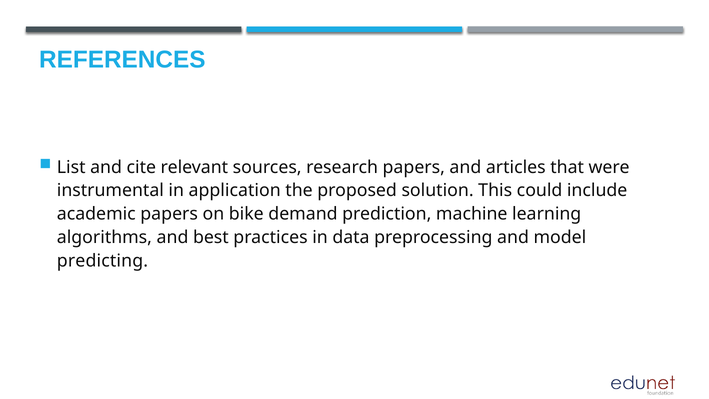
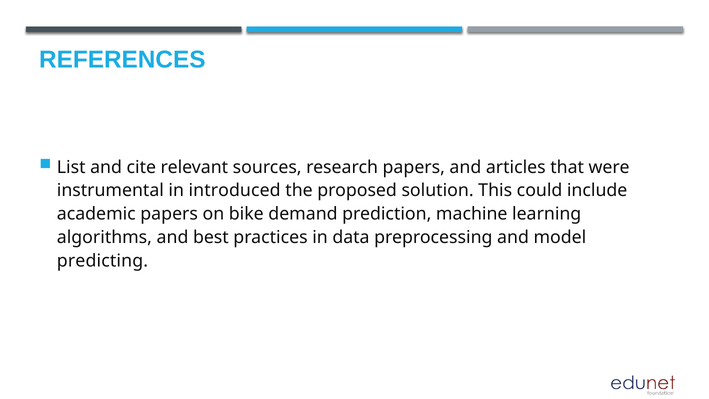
application: application -> introduced
